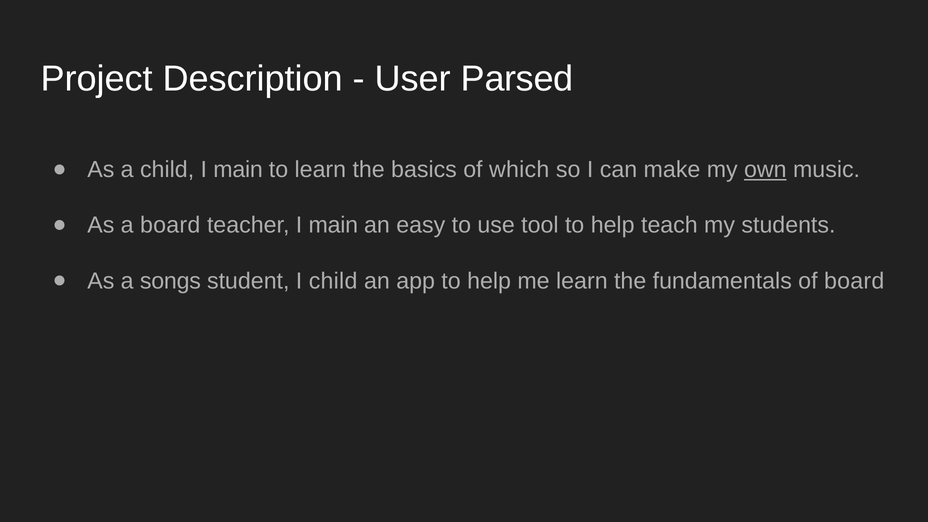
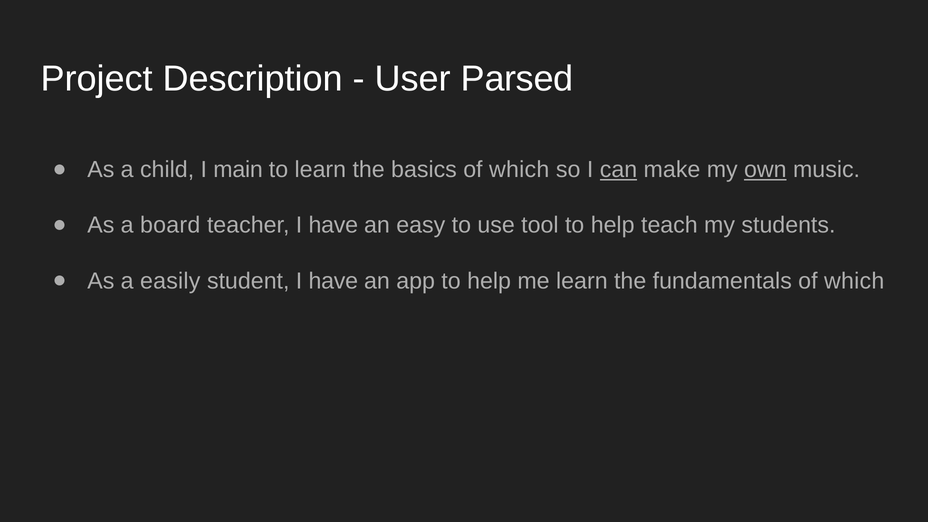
can underline: none -> present
teacher I main: main -> have
songs: songs -> easily
student I child: child -> have
fundamentals of board: board -> which
